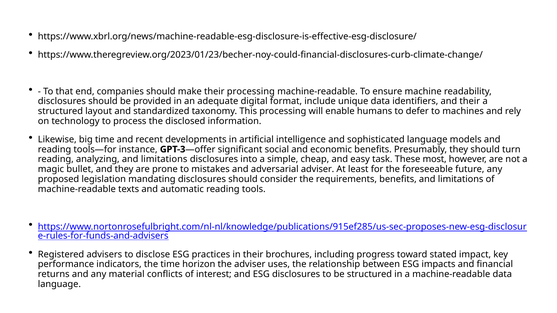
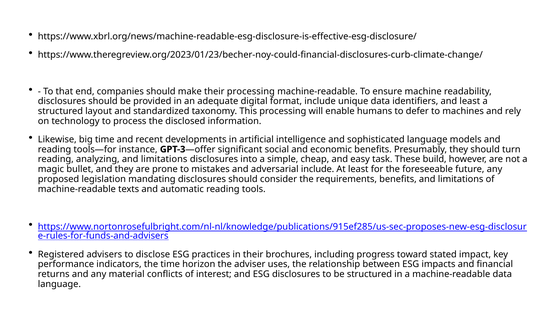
and their: their -> least
most: most -> build
adversarial adviser: adviser -> include
